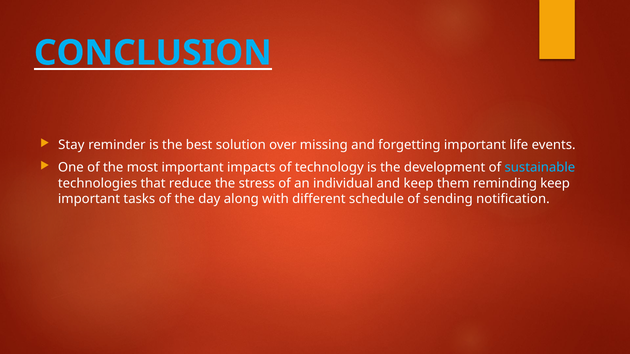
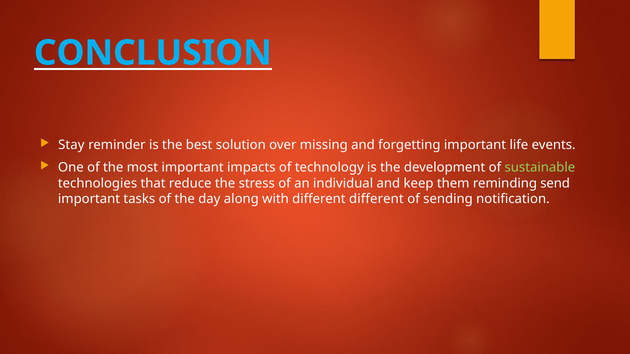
sustainable colour: light blue -> light green
reminding keep: keep -> send
different schedule: schedule -> different
